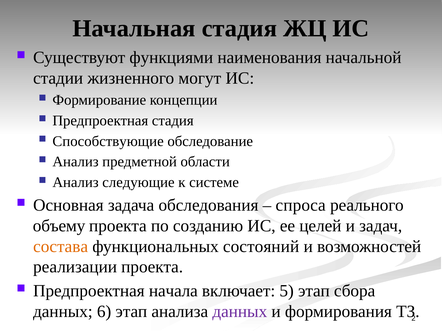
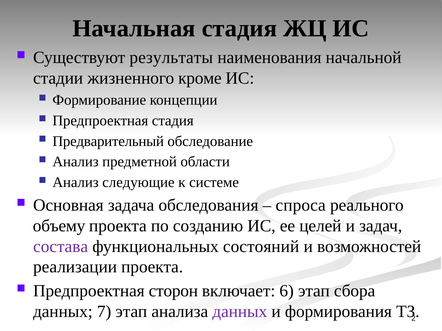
функциями: функциями -> результаты
могут: могут -> кроме
Способствующие: Способствующие -> Предварительный
состава colour: orange -> purple
начала: начала -> сторон
5: 5 -> 6
6: 6 -> 7
